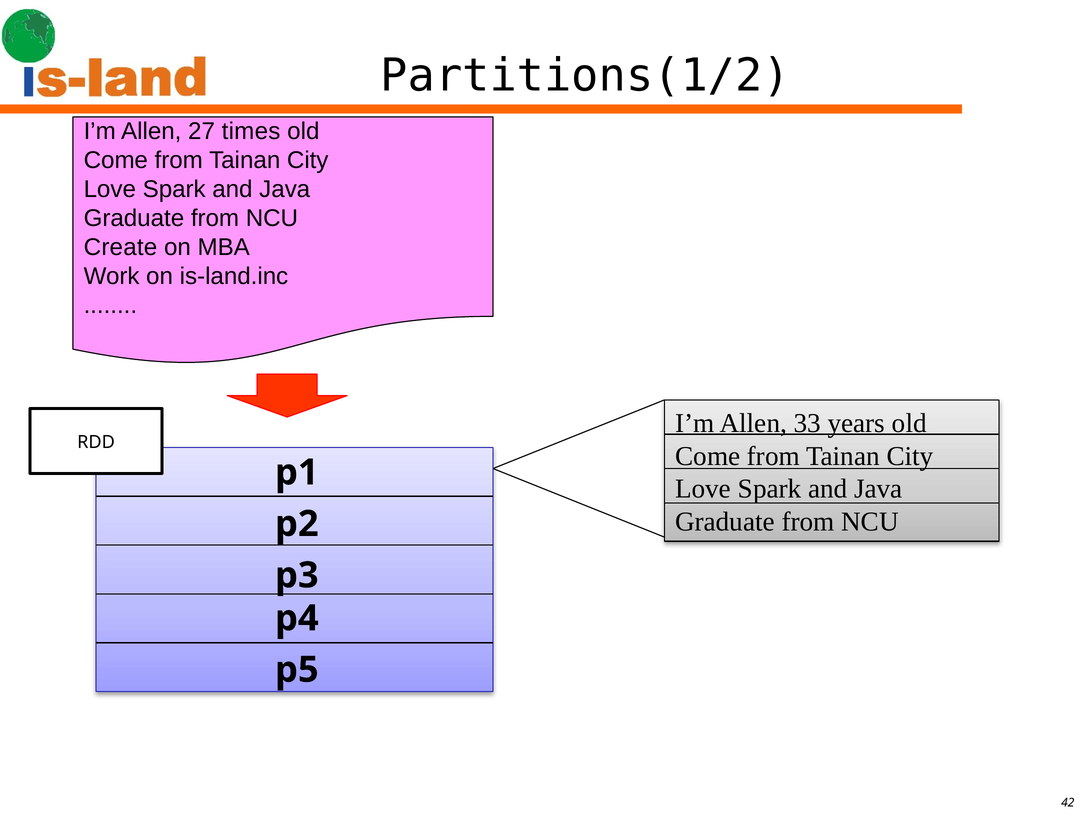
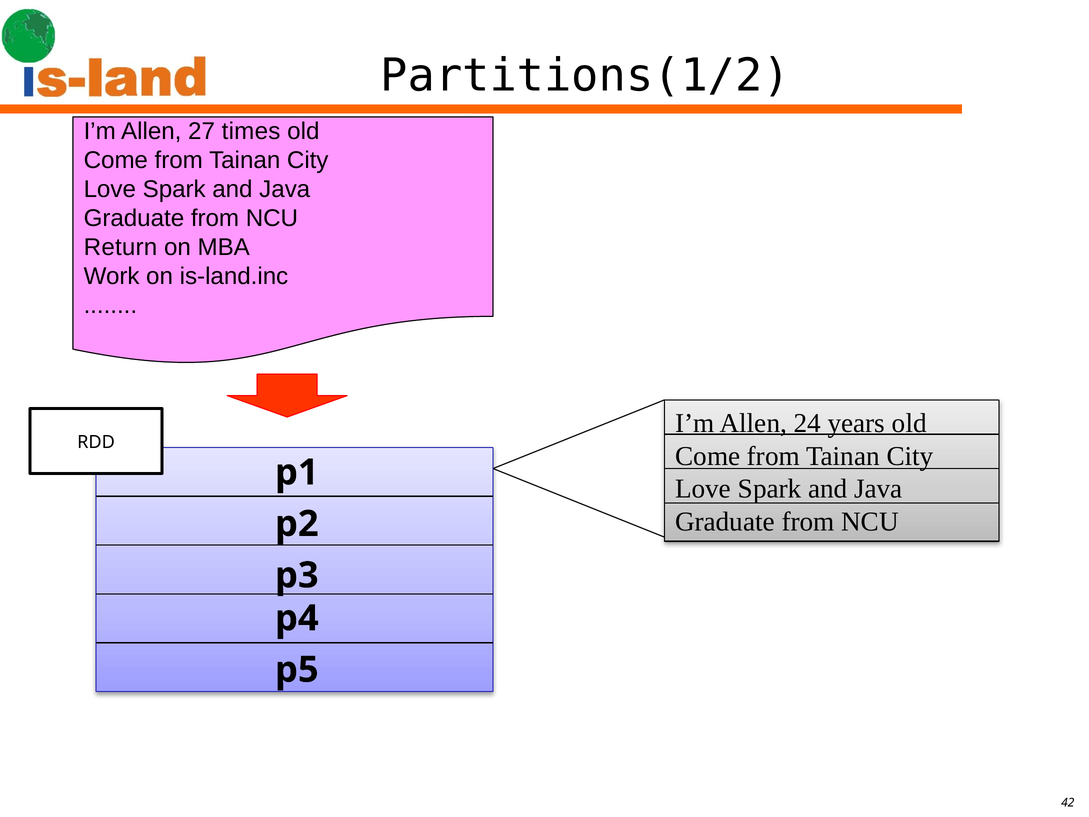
Create: Create -> Return
33: 33 -> 24
